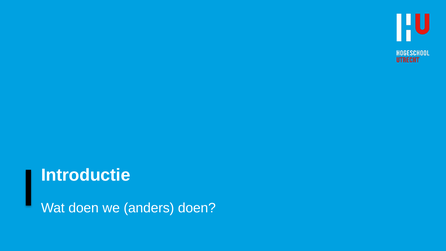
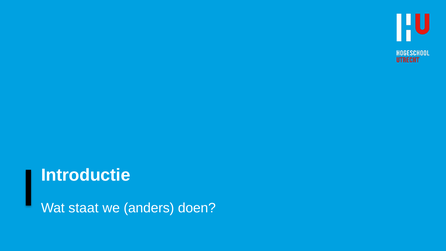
Wat doen: doen -> staat
